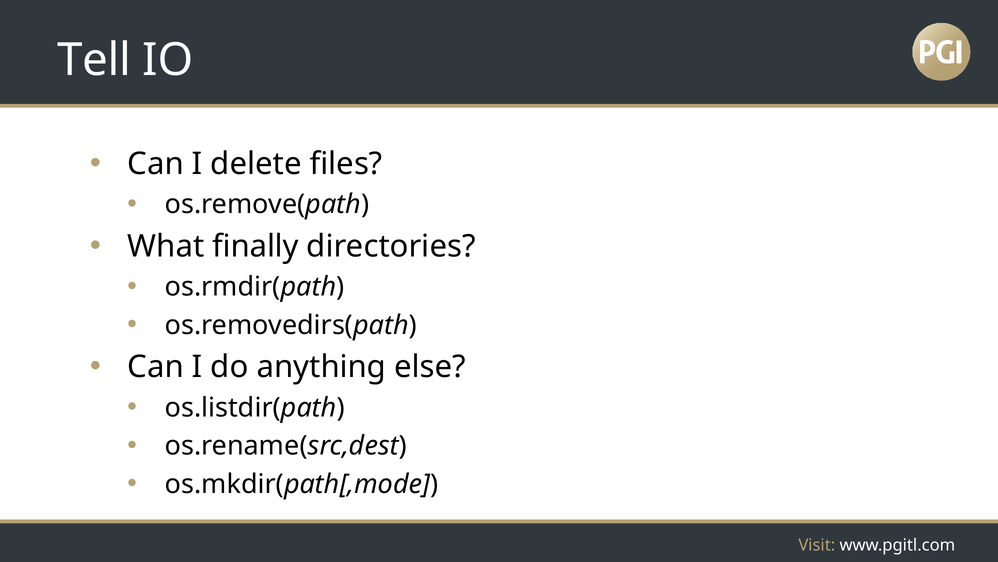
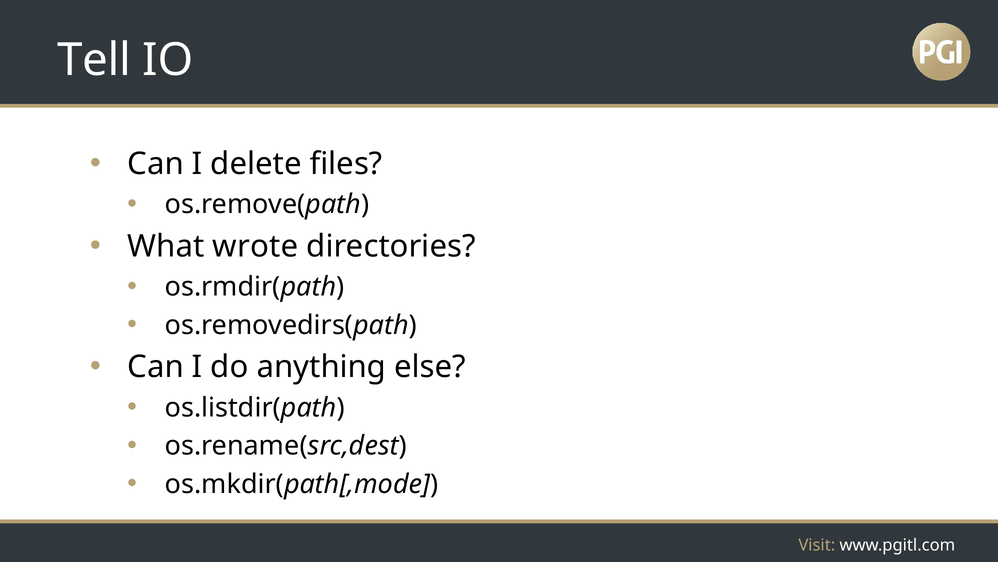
finally: finally -> wrote
